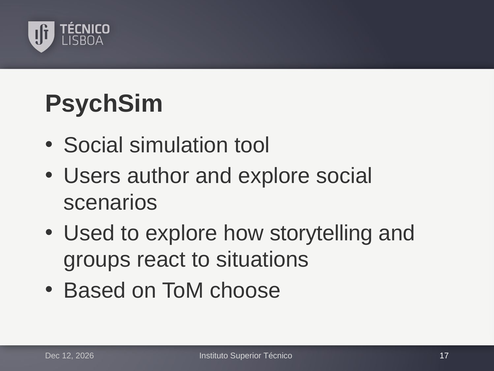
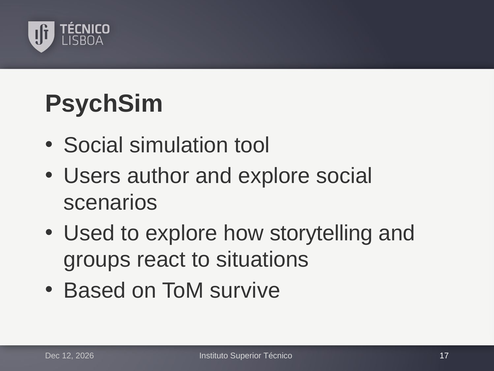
choose: choose -> survive
